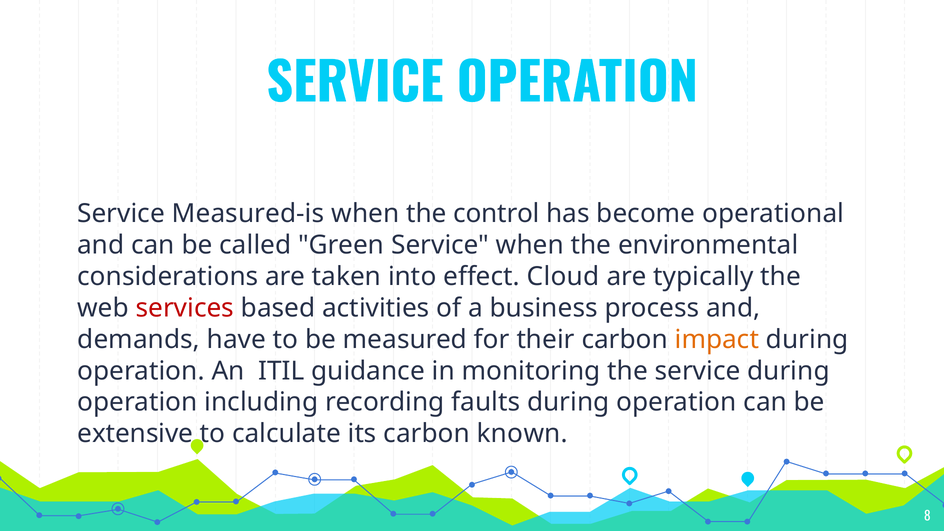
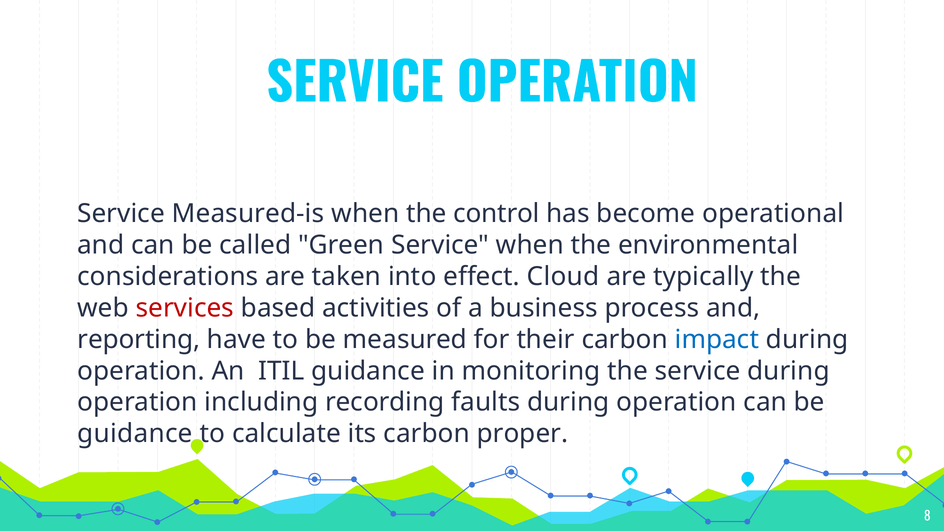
demands: demands -> reporting
impact colour: orange -> blue
extensive at (135, 434): extensive -> guidance
known: known -> proper
